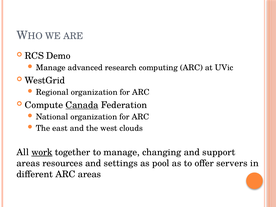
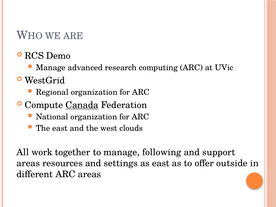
work underline: present -> none
changing: changing -> following
as pool: pool -> east
servers: servers -> outside
